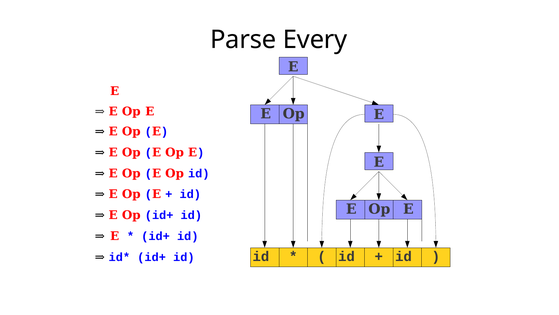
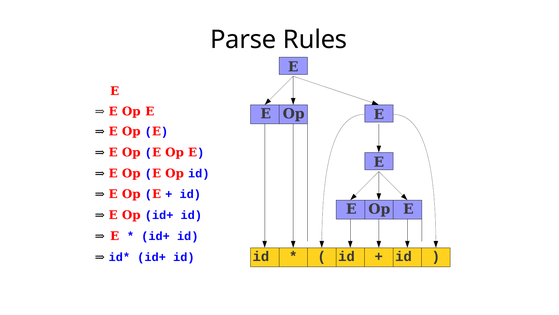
Every: Every -> Rules
